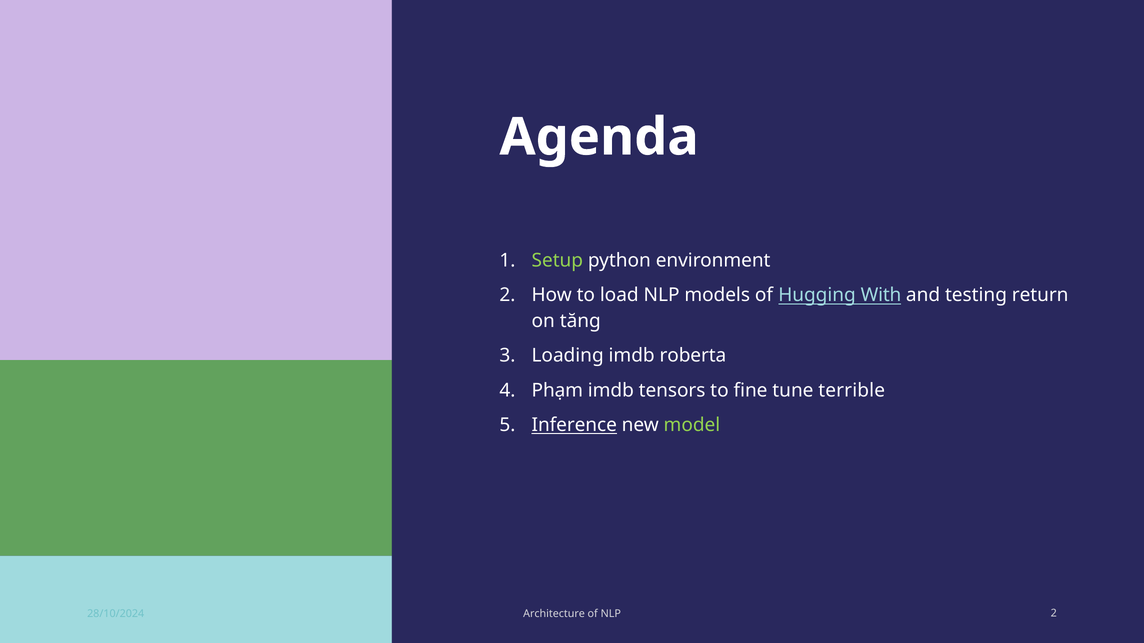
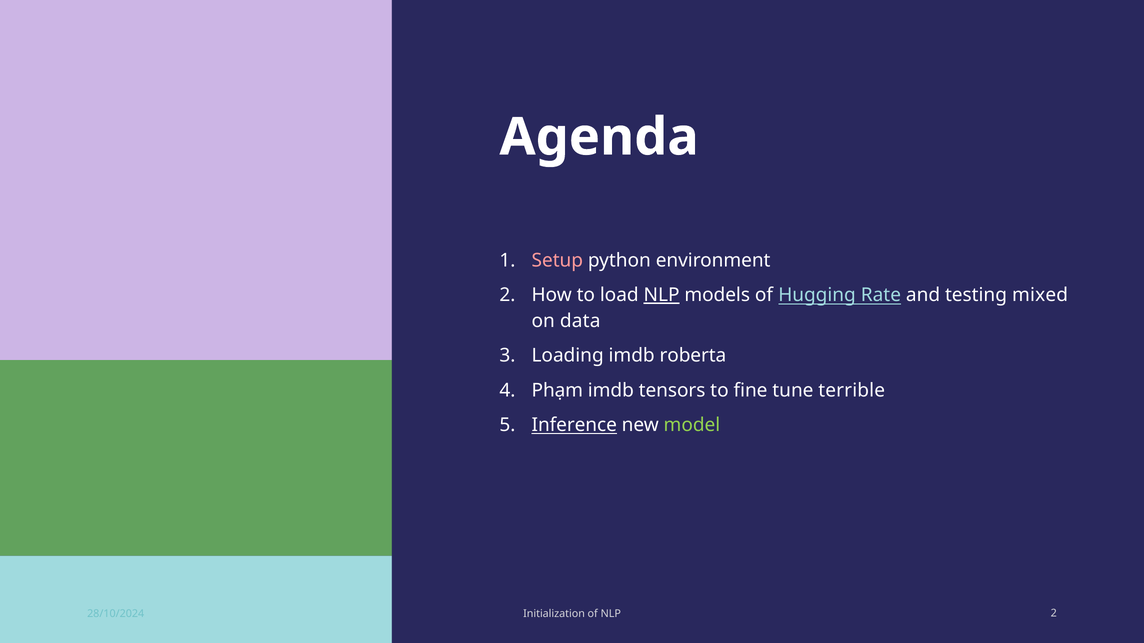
Setup colour: light green -> pink
NLP at (662, 295) underline: none -> present
With: With -> Rate
return: return -> mixed
tăng: tăng -> data
Architecture: Architecture -> Initialization
